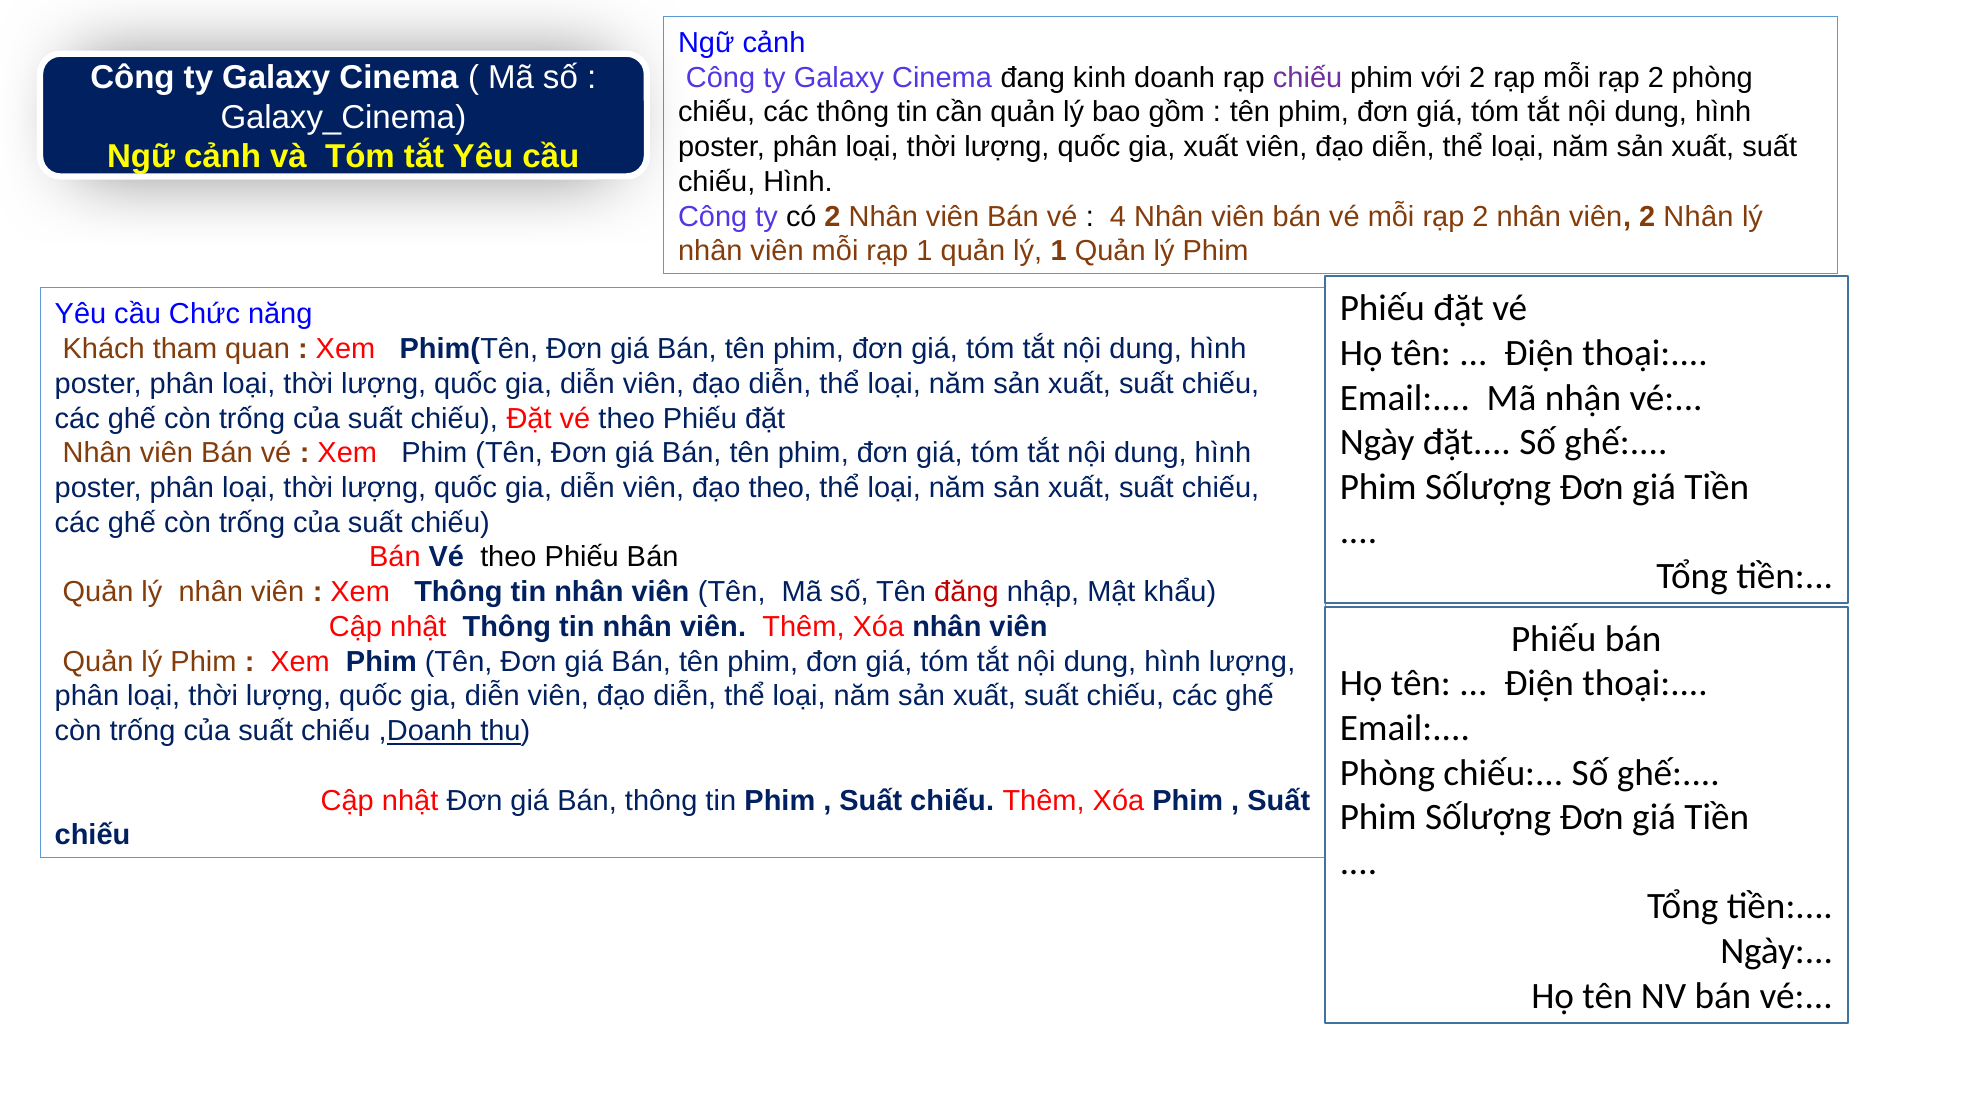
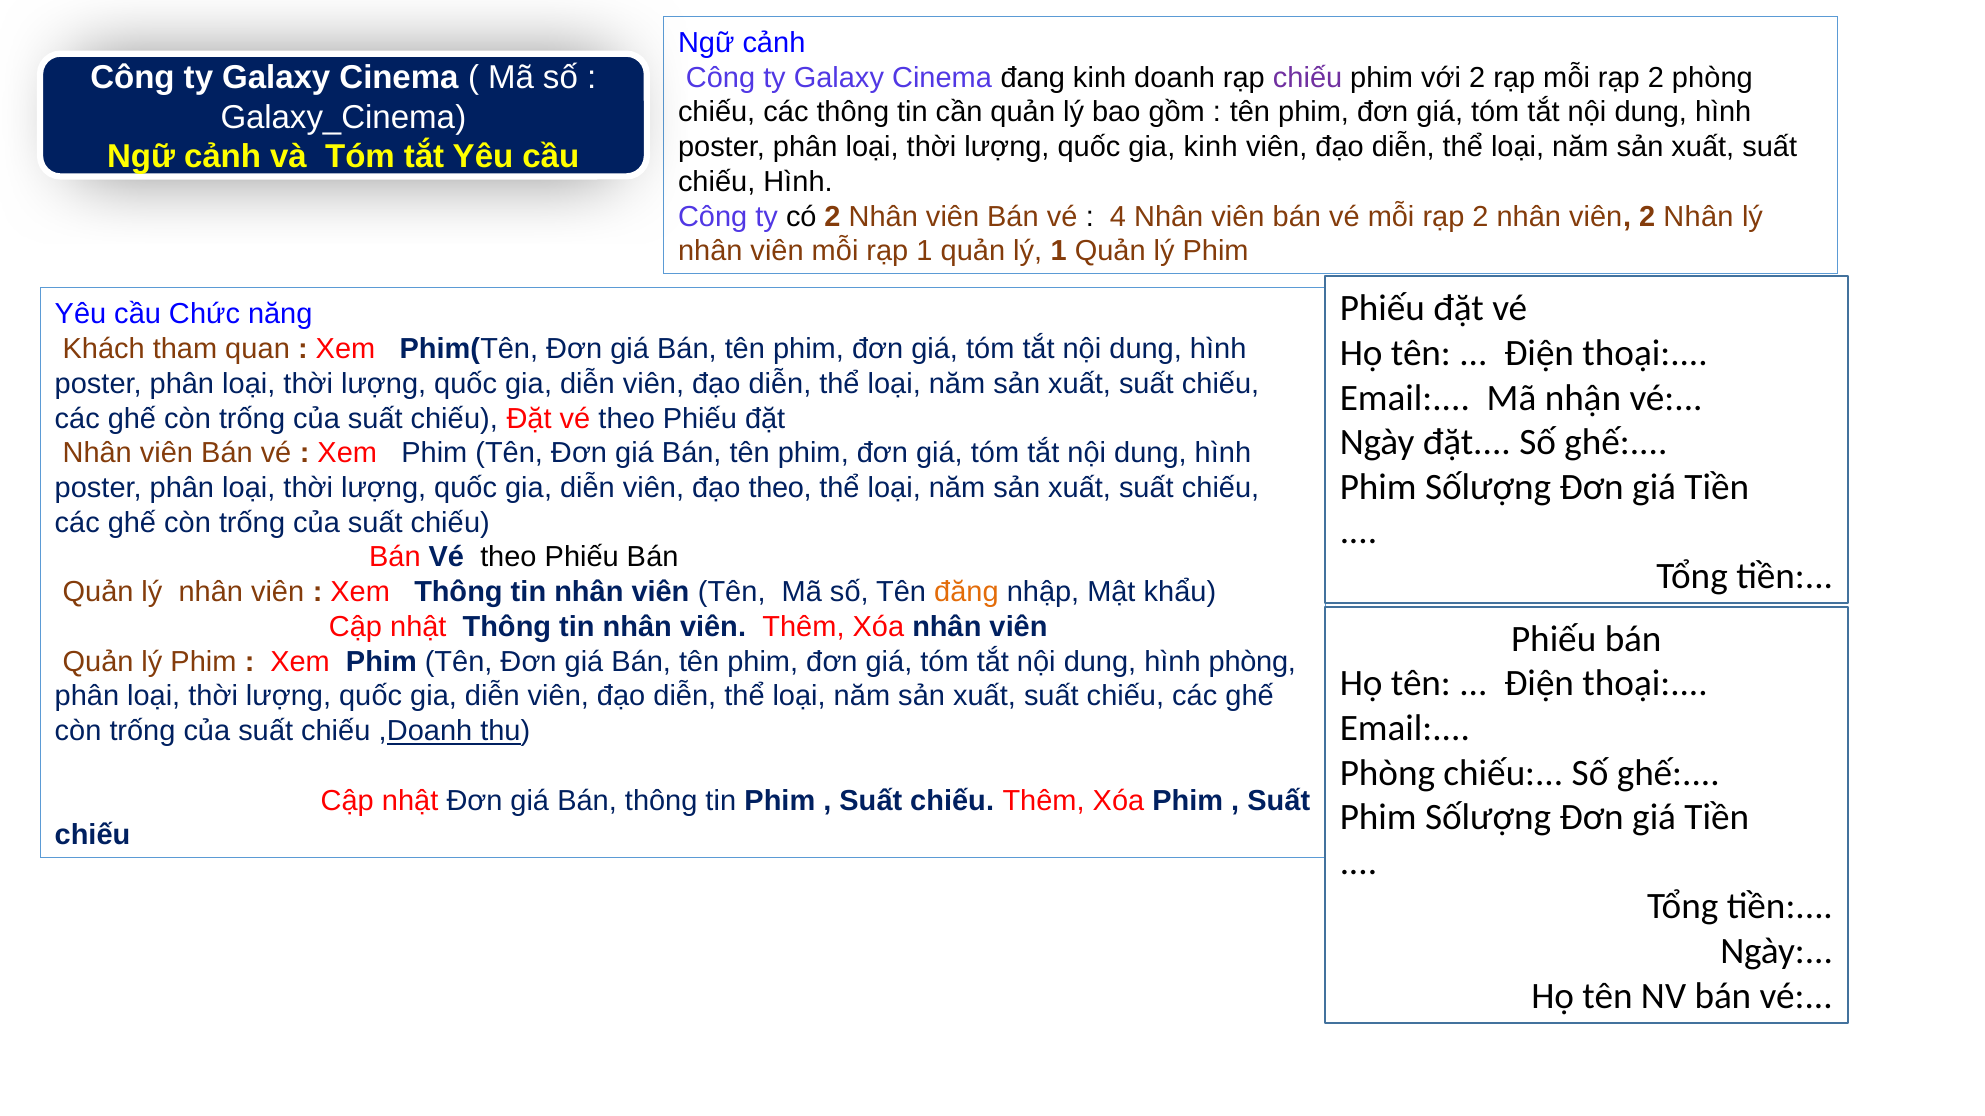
gia xuất: xuất -> kinh
đăng colour: red -> orange
hình lượng: lượng -> phòng
